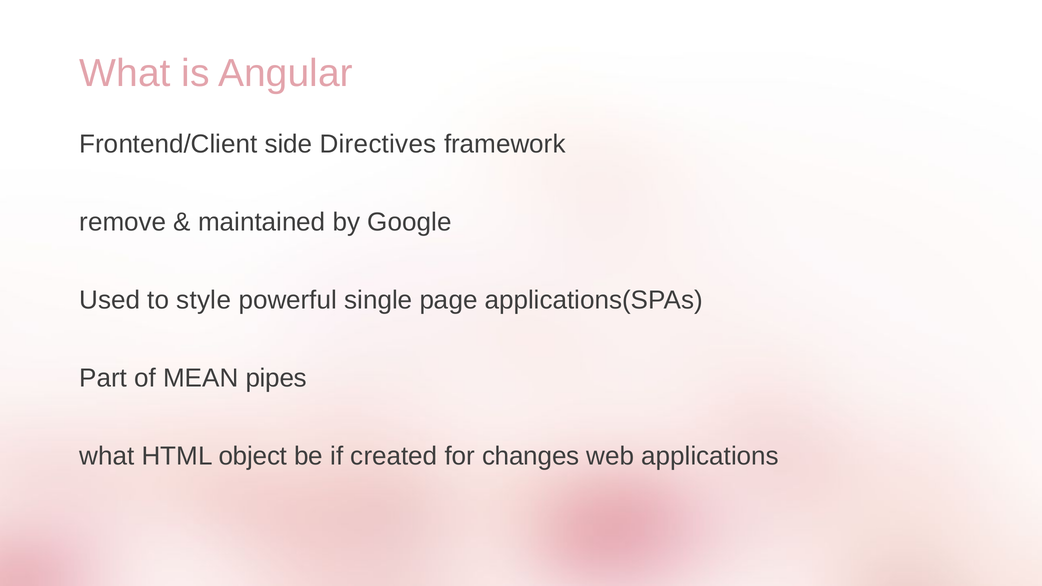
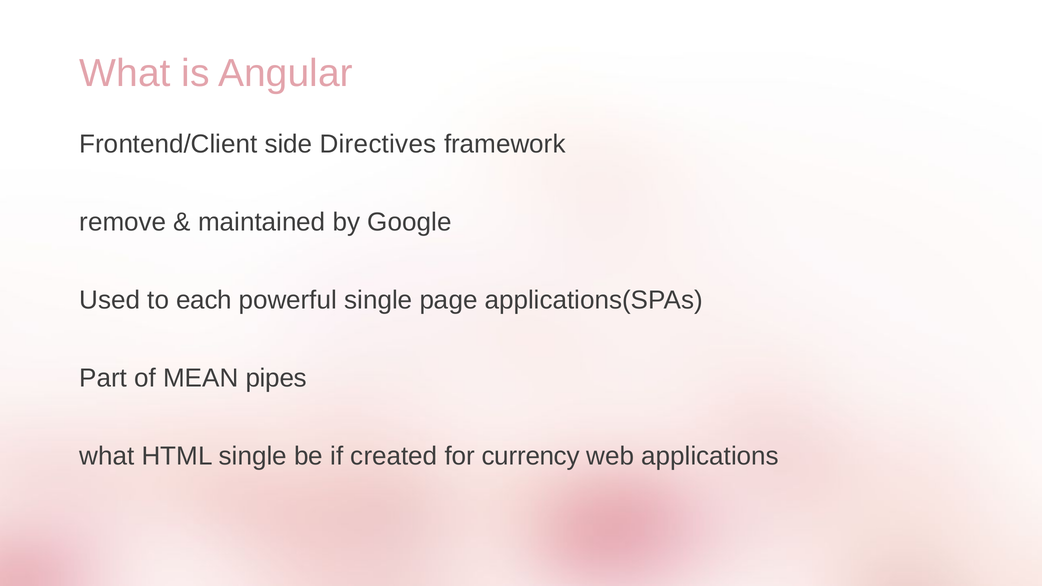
style: style -> each
HTML object: object -> single
changes: changes -> currency
